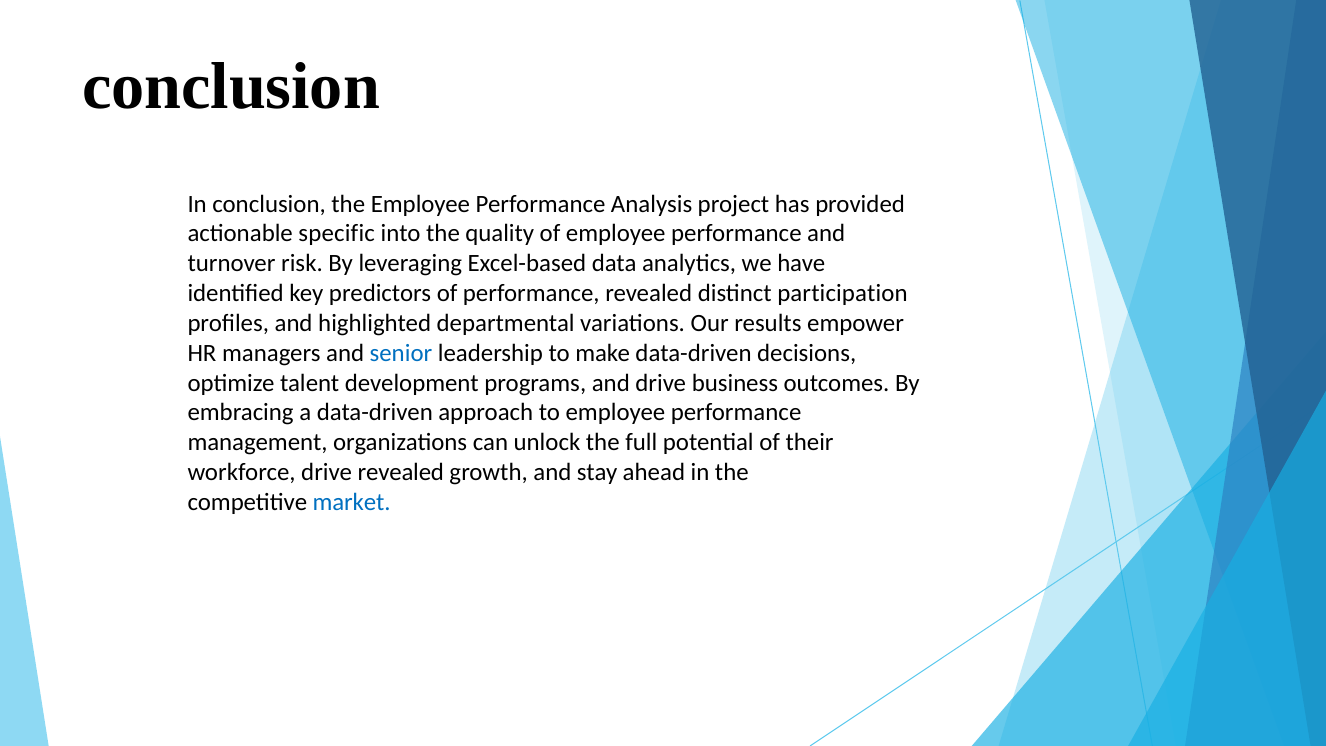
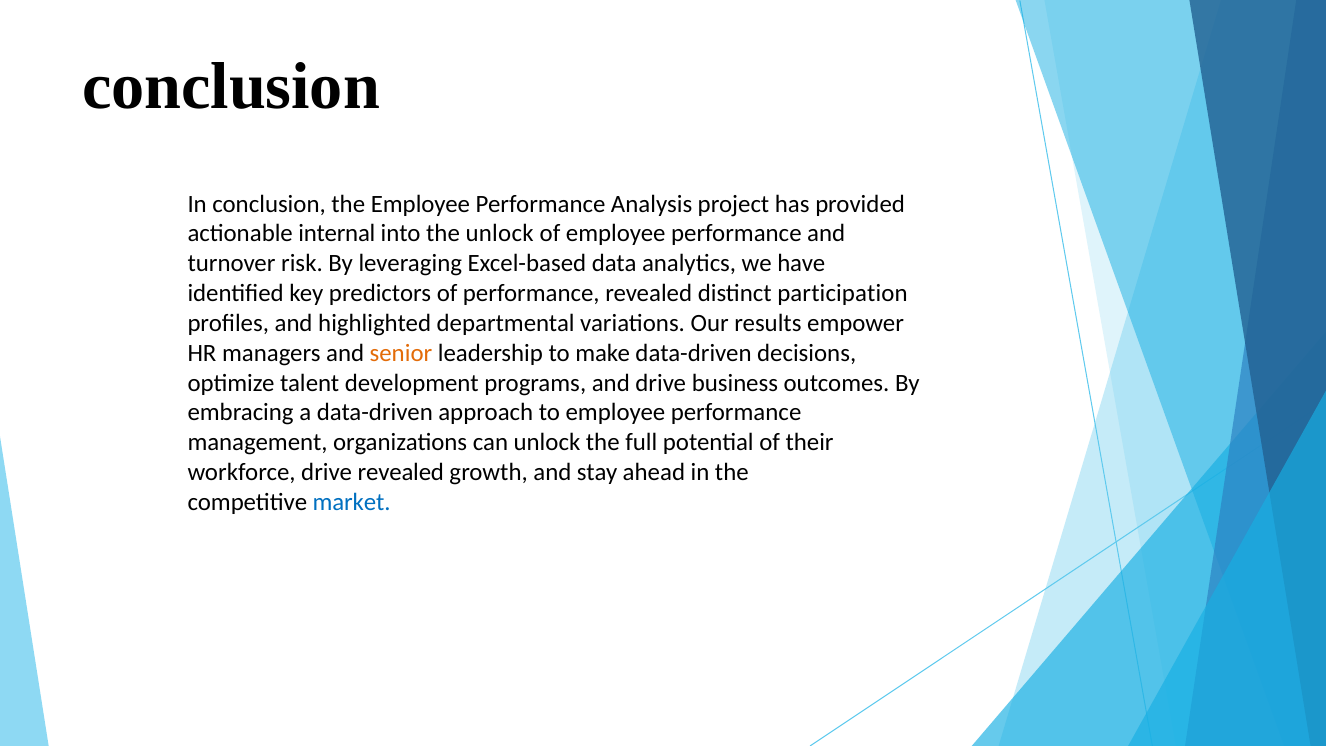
specific: specific -> internal
the quality: quality -> unlock
senior colour: blue -> orange
